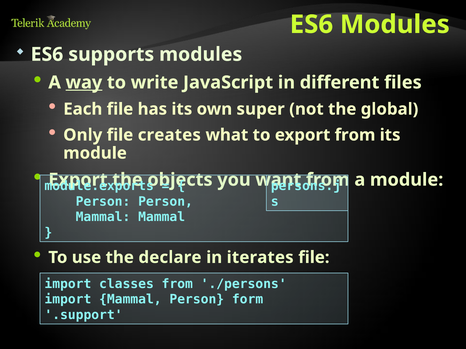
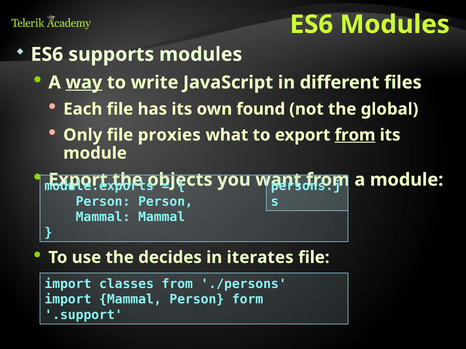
super: super -> found
creates: creates -> proxies
from at (355, 135) underline: none -> present
declare: declare -> decides
